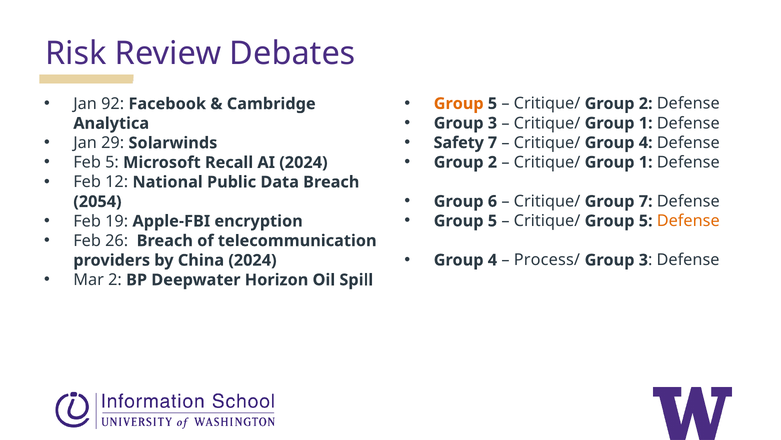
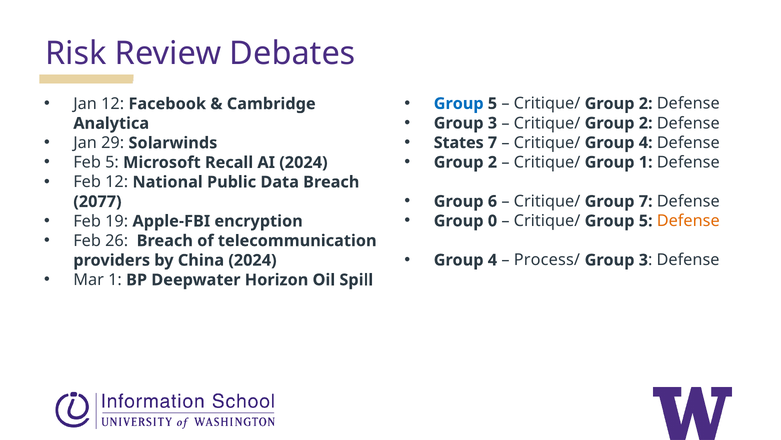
Group at (459, 103) colour: orange -> blue
Jan 92: 92 -> 12
1 at (646, 123): 1 -> 2
Safety: Safety -> States
2054: 2054 -> 2077
5 at (492, 221): 5 -> 0
Mar 2: 2 -> 1
